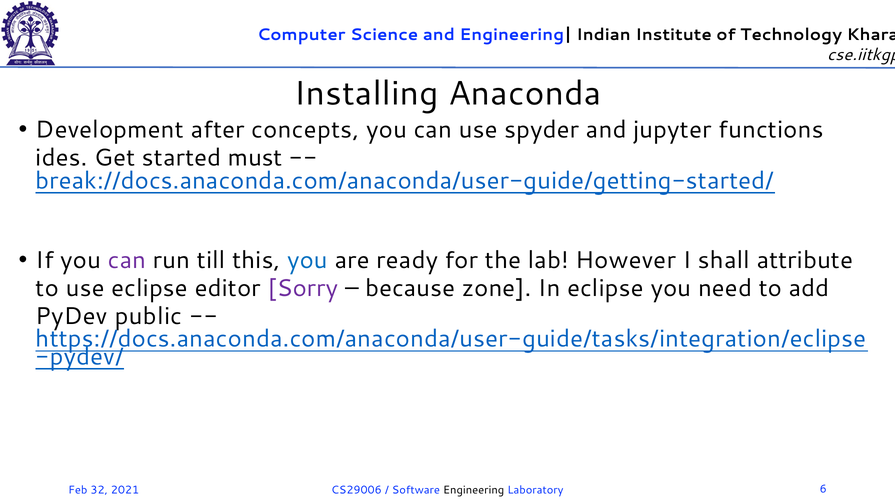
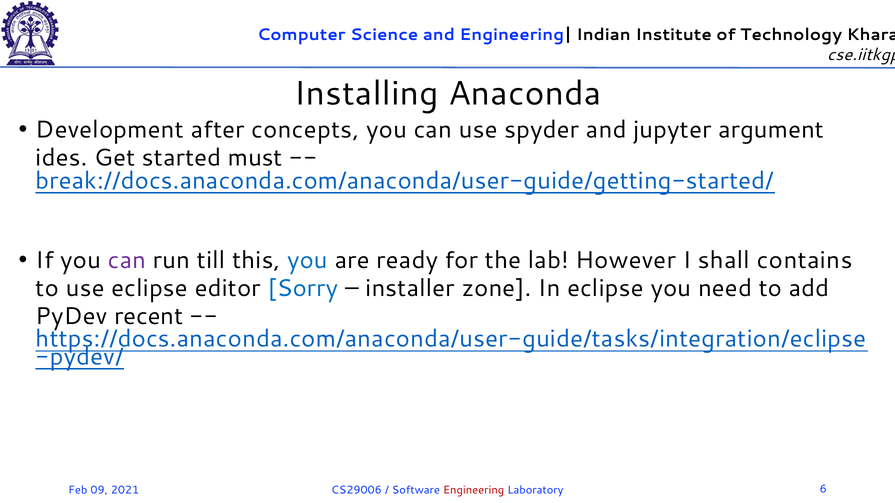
functions: functions -> argument
attribute: attribute -> contains
Sorry colour: purple -> blue
because: because -> installer
public: public -> recent
32: 32 -> 09
Engineering colour: black -> red
